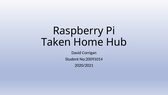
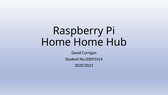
Taken at (56, 42): Taken -> Home
